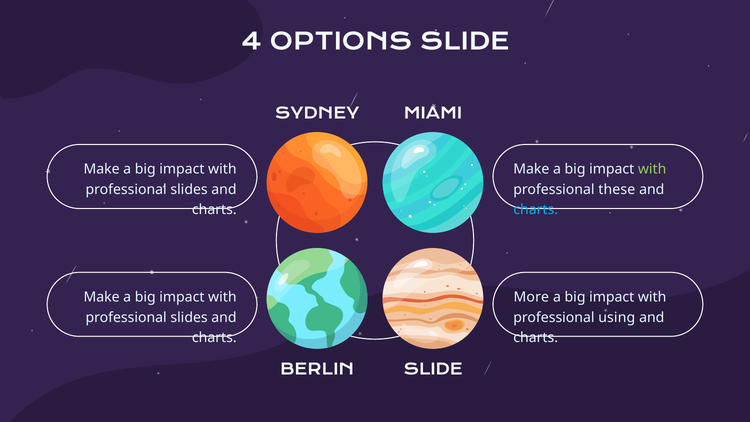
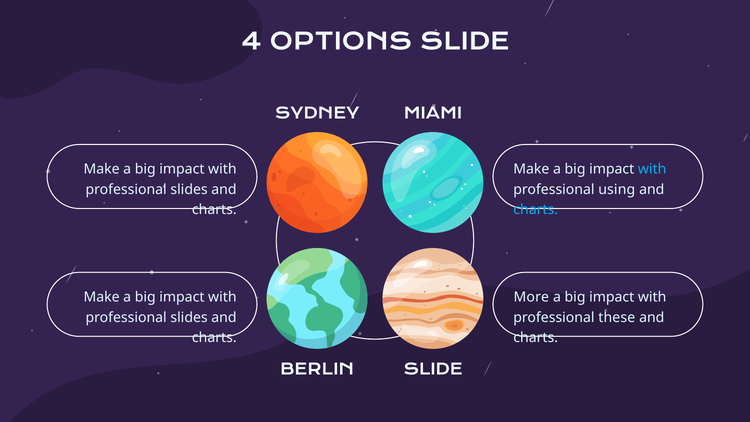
with at (652, 169) colour: light green -> light blue
these: these -> using
using: using -> these
